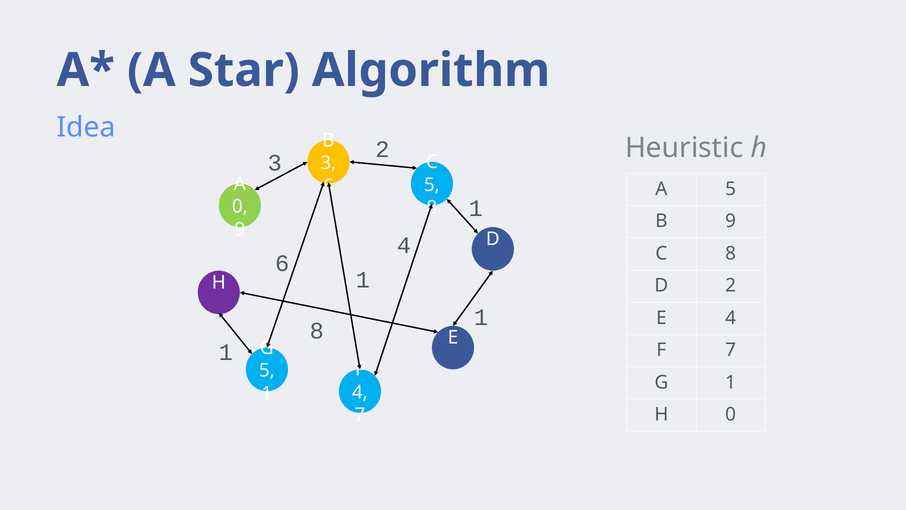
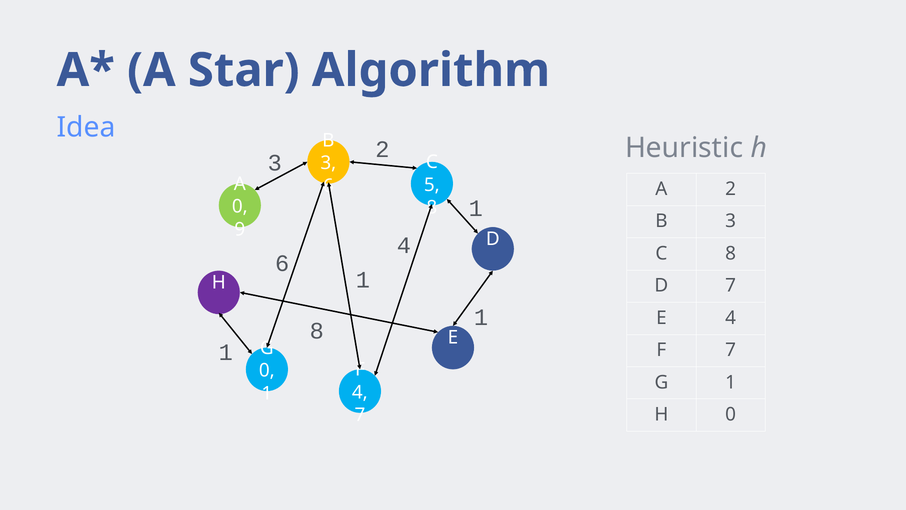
A 5: 5 -> 2
9 at (731, 221): 9 -> 3
D 2: 2 -> 7
5 at (267, 370): 5 -> 0
